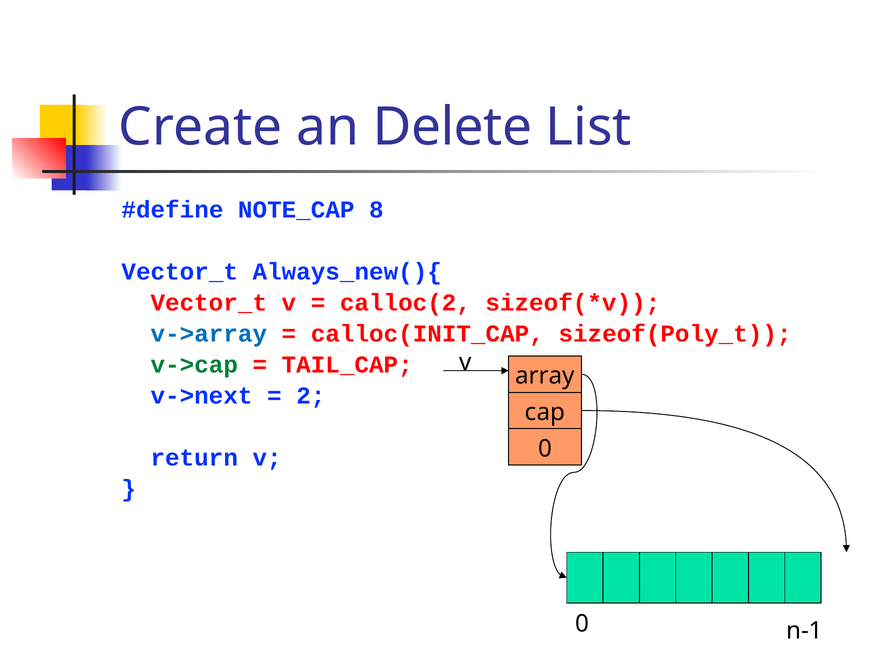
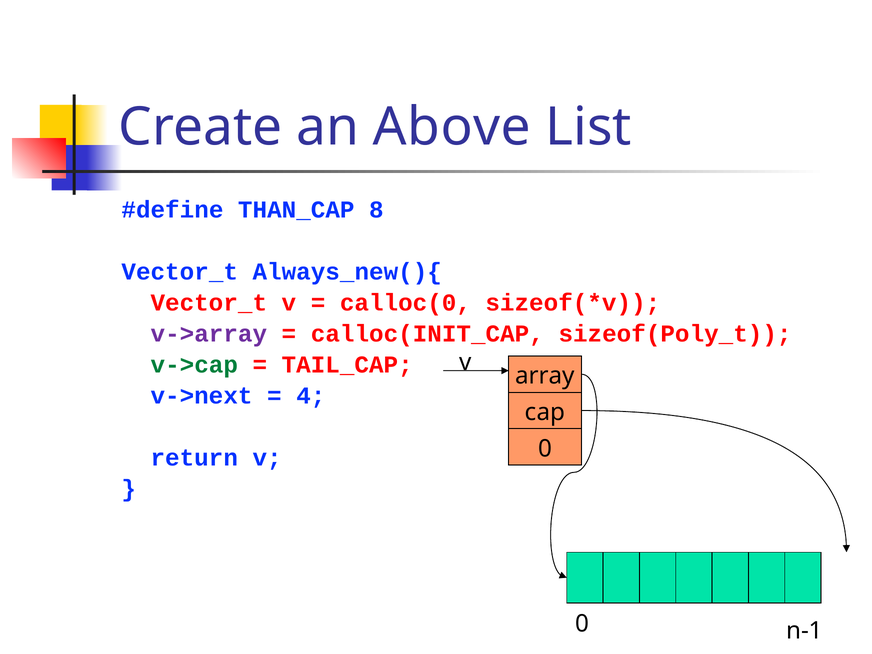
Delete: Delete -> Above
NOTE_CAP: NOTE_CAP -> THAN_CAP
calloc(2: calloc(2 -> calloc(0
v->array colour: blue -> purple
2: 2 -> 4
